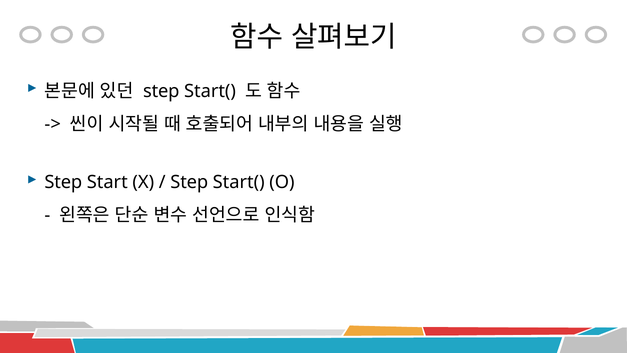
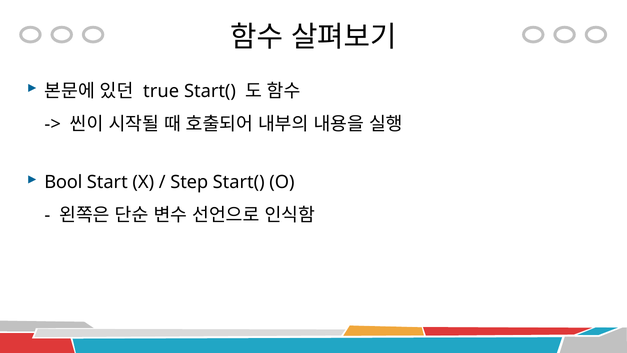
step at (161, 91): step -> true
Step at (63, 182): Step -> Bool
